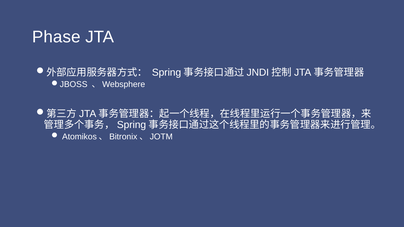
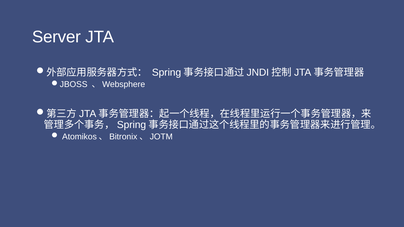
Phase: Phase -> Server
